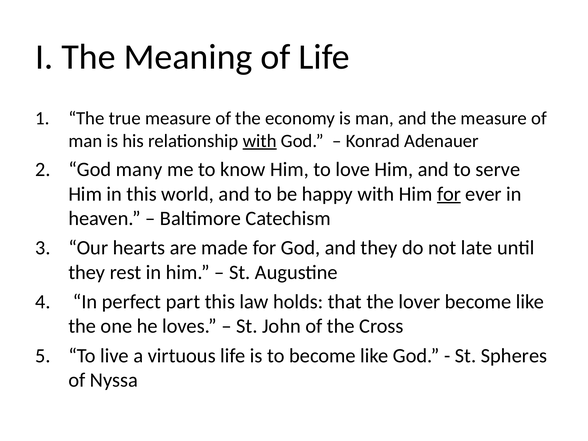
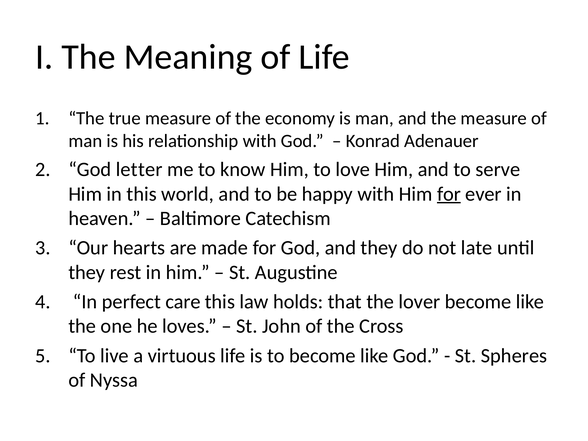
with at (260, 141) underline: present -> none
many: many -> letter
part: part -> care
